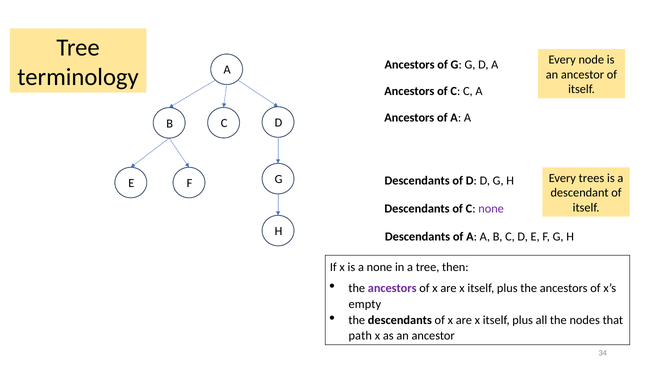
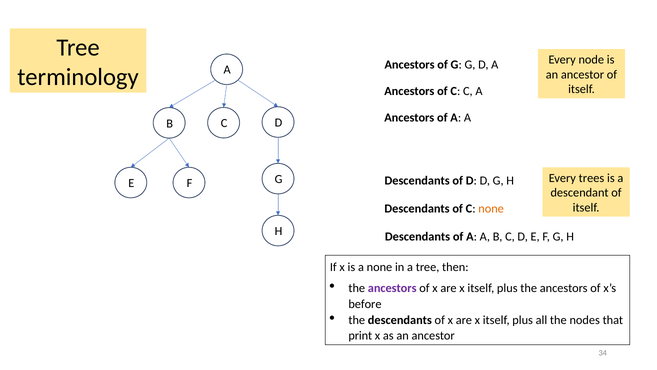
none at (491, 209) colour: purple -> orange
empty: empty -> before
path: path -> print
